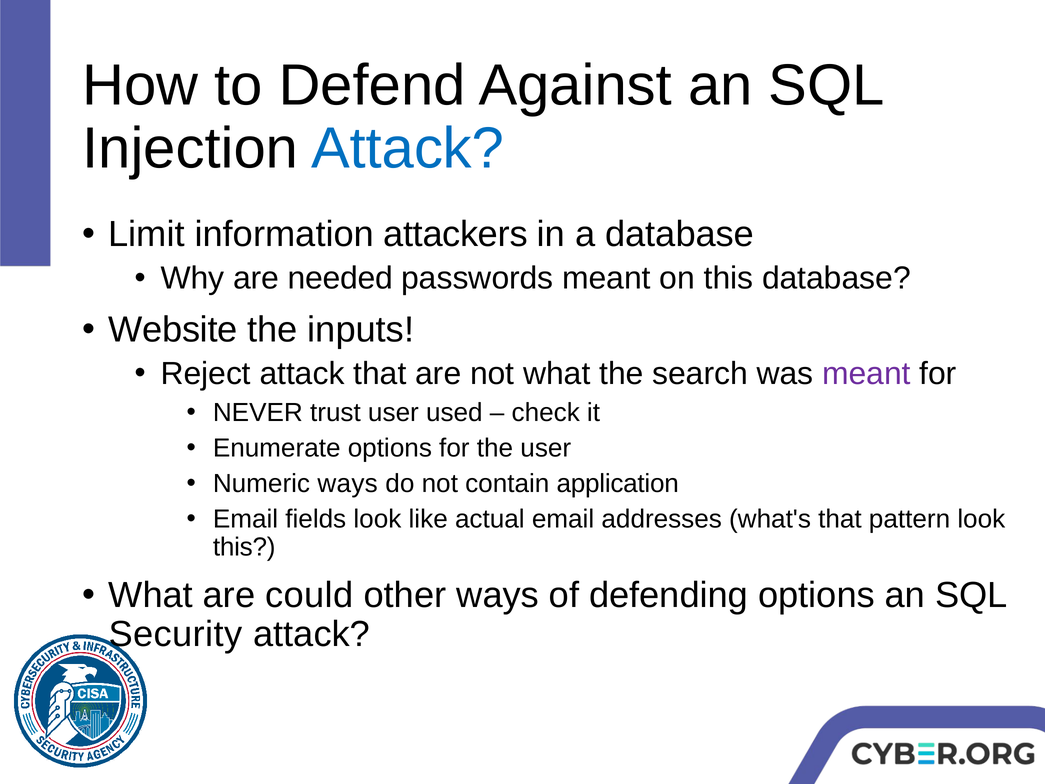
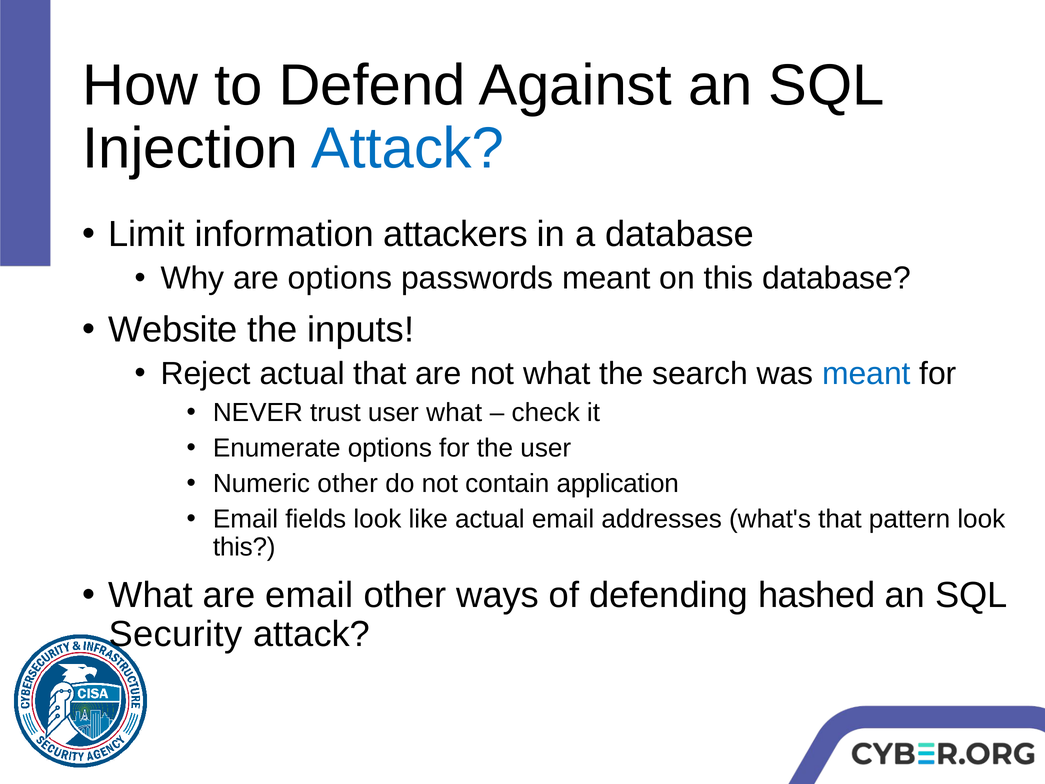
are needed: needed -> options
Reject attack: attack -> actual
meant at (866, 374) colour: purple -> blue
user used: used -> what
Numeric ways: ways -> other
are could: could -> email
defending options: options -> hashed
